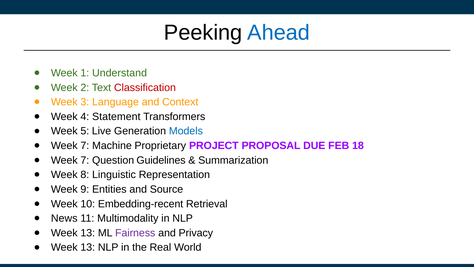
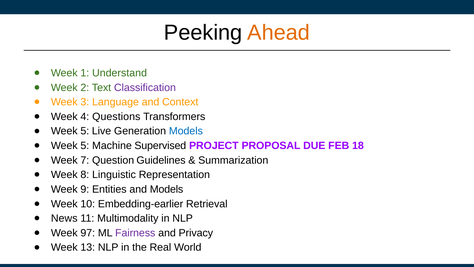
Ahead colour: blue -> orange
Classification colour: red -> purple
Statement: Statement -> Questions
7 at (85, 146): 7 -> 5
Proprietary: Proprietary -> Supervised
and Source: Source -> Models
Embedding-recent: Embedding-recent -> Embedding-earlier
13 at (88, 233): 13 -> 97
